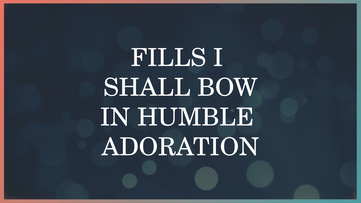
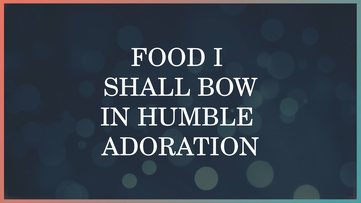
FILLS: FILLS -> FOOD
